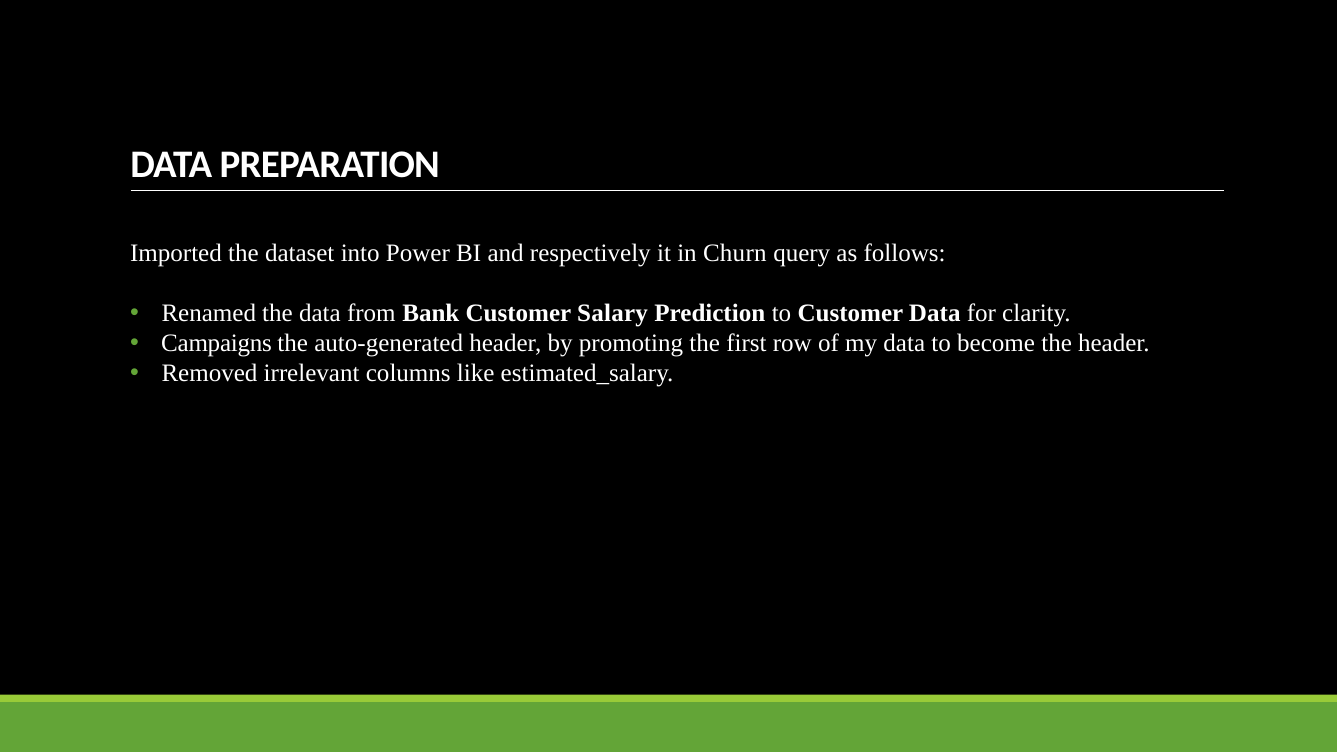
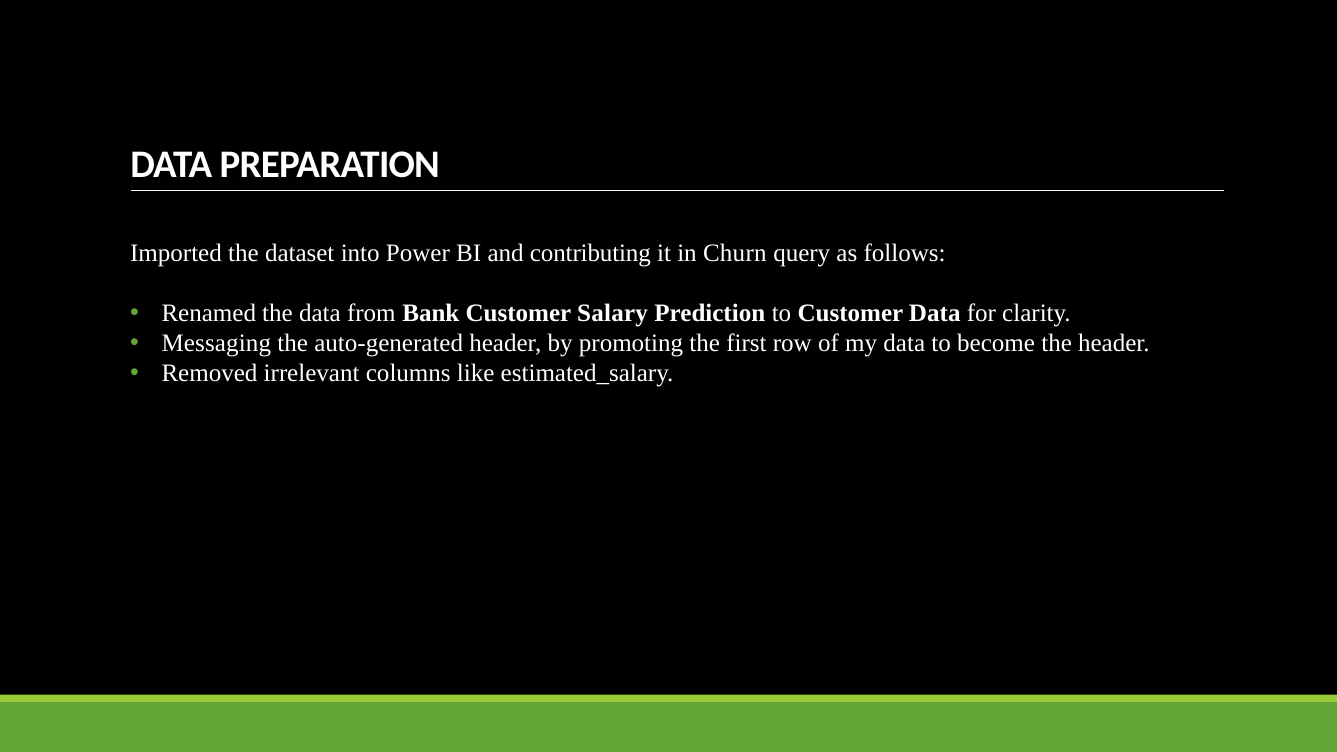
respectively: respectively -> contributing
Campaigns: Campaigns -> Messaging
